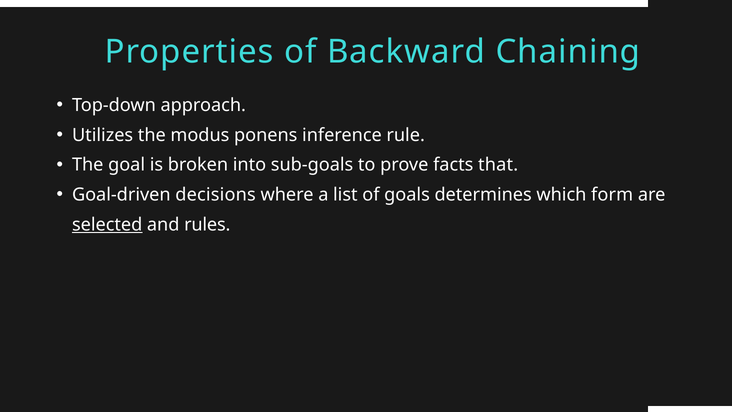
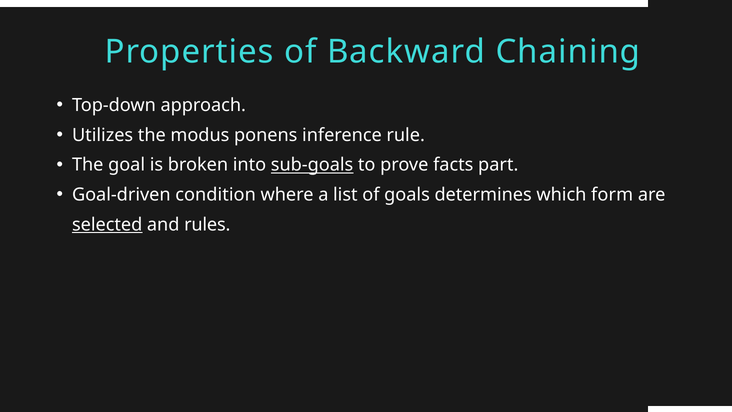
sub-goals underline: none -> present
that: that -> part
decisions: decisions -> condition
